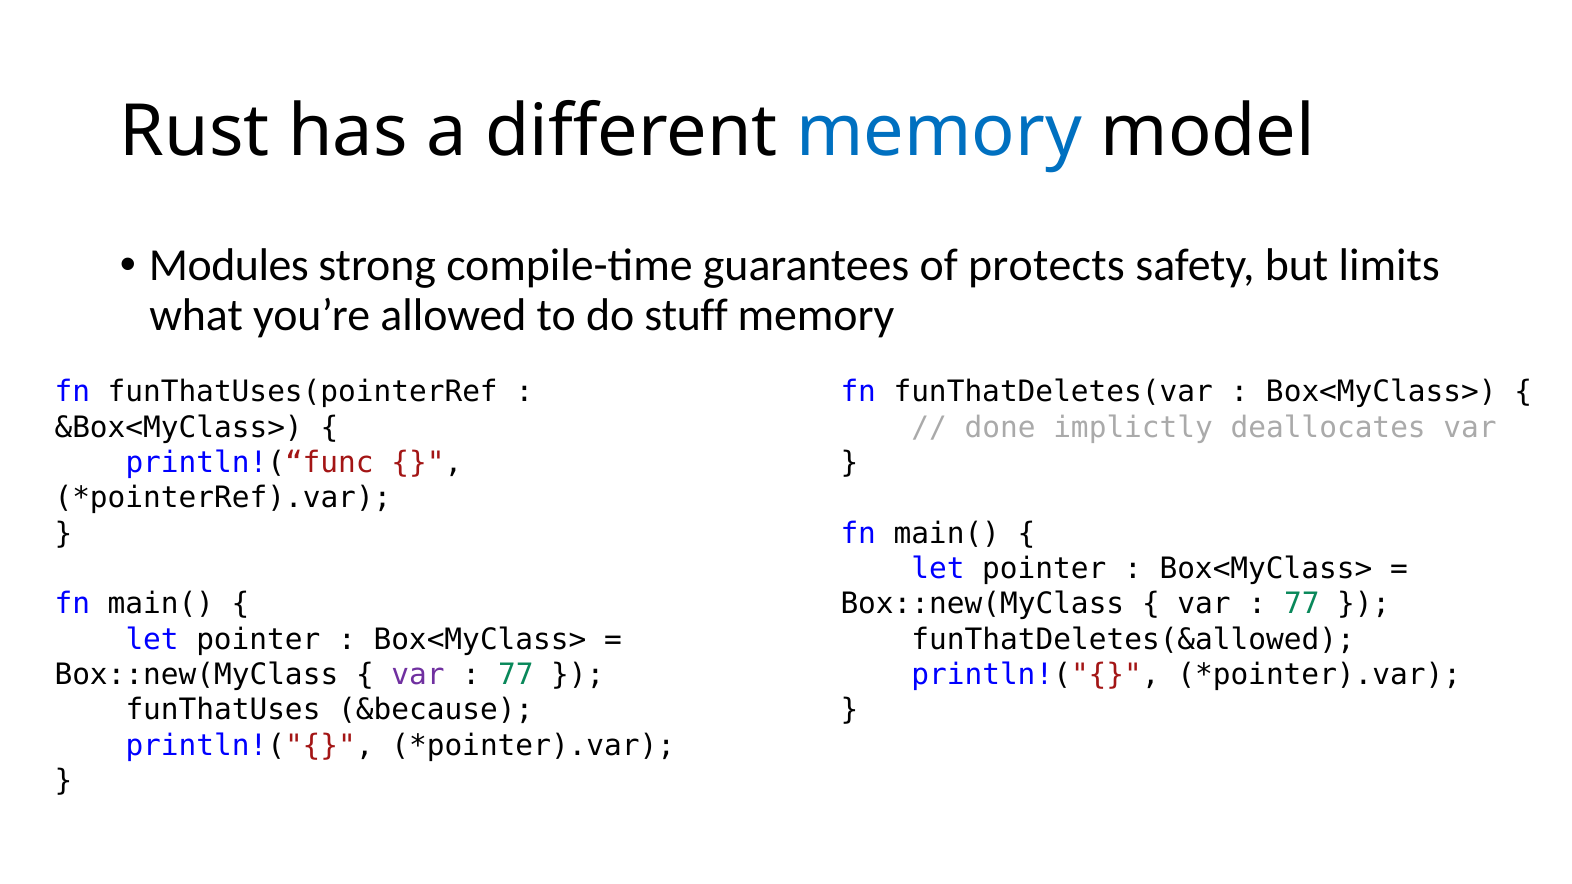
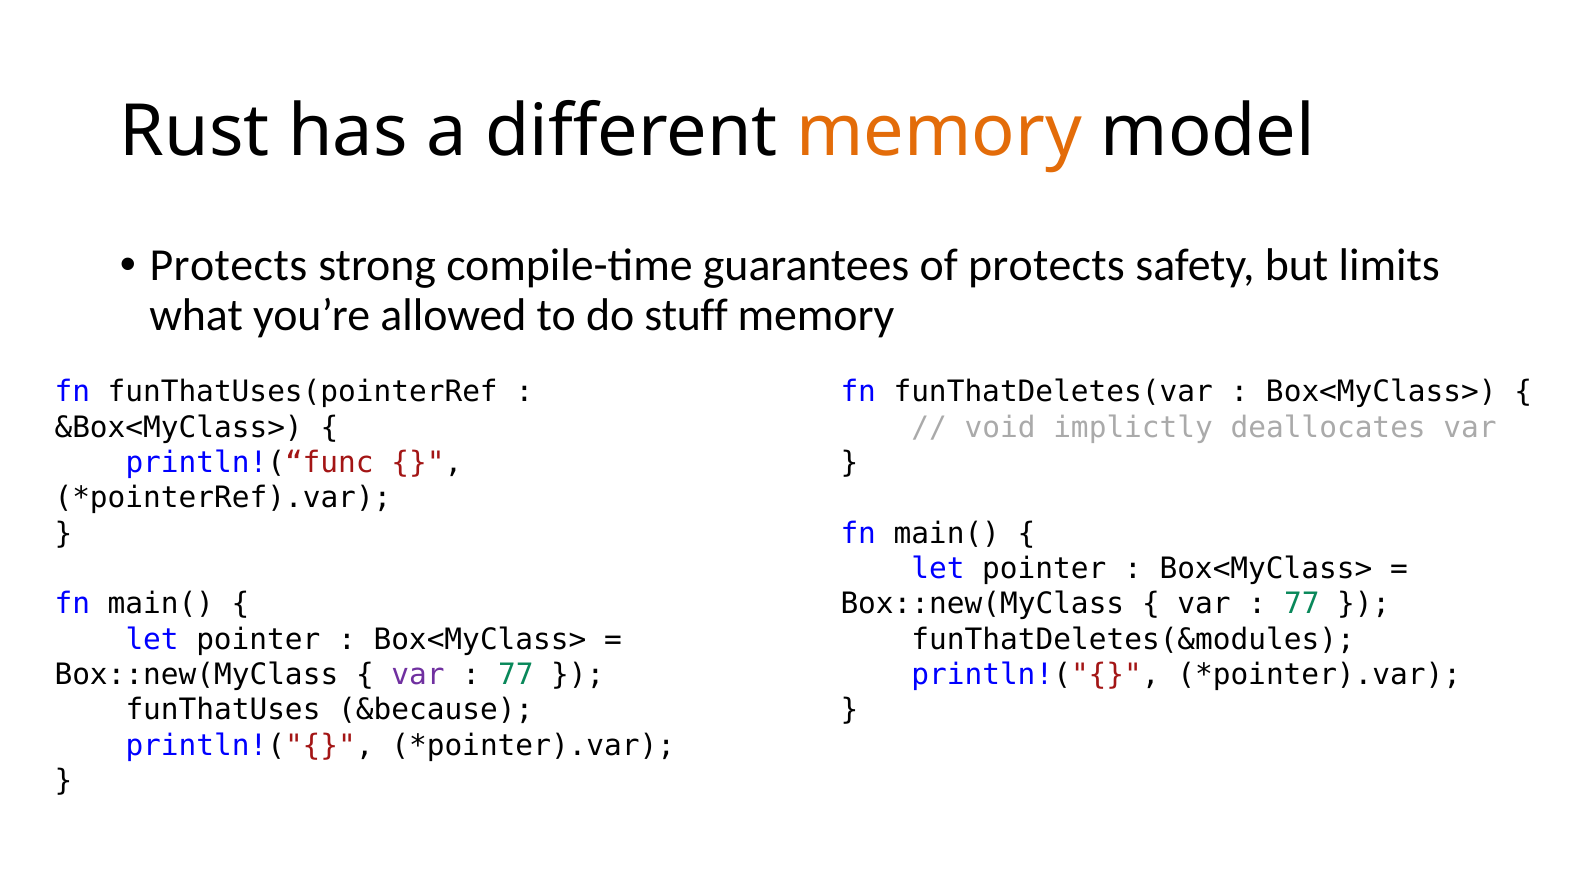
memory at (939, 132) colour: blue -> orange
Modules at (229, 266): Modules -> Protects
done: done -> void
funThatDeletes(&allowed: funThatDeletes(&allowed -> funThatDeletes(&modules
